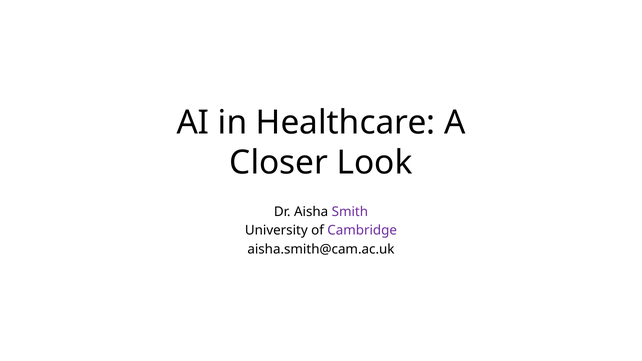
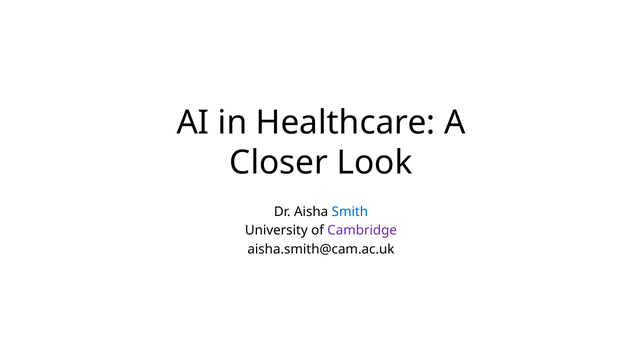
Smith colour: purple -> blue
